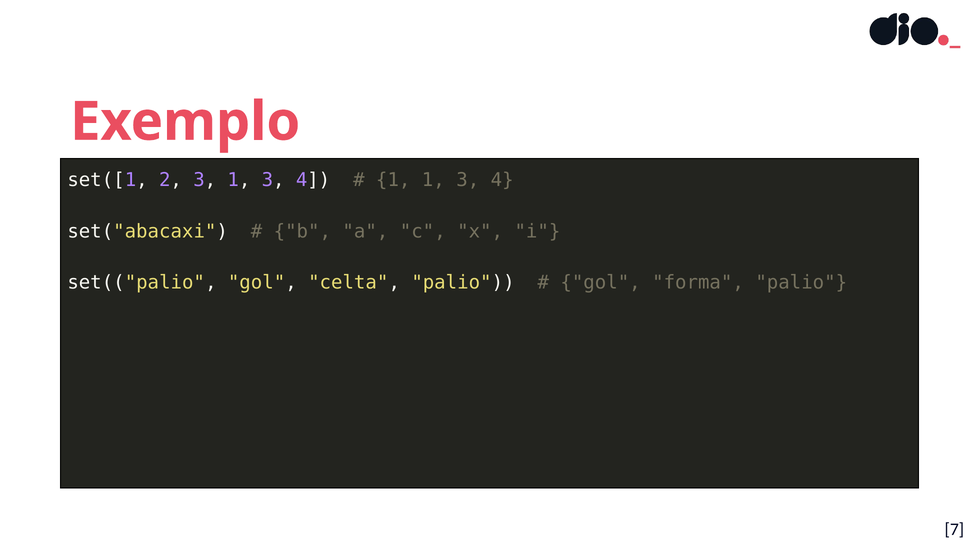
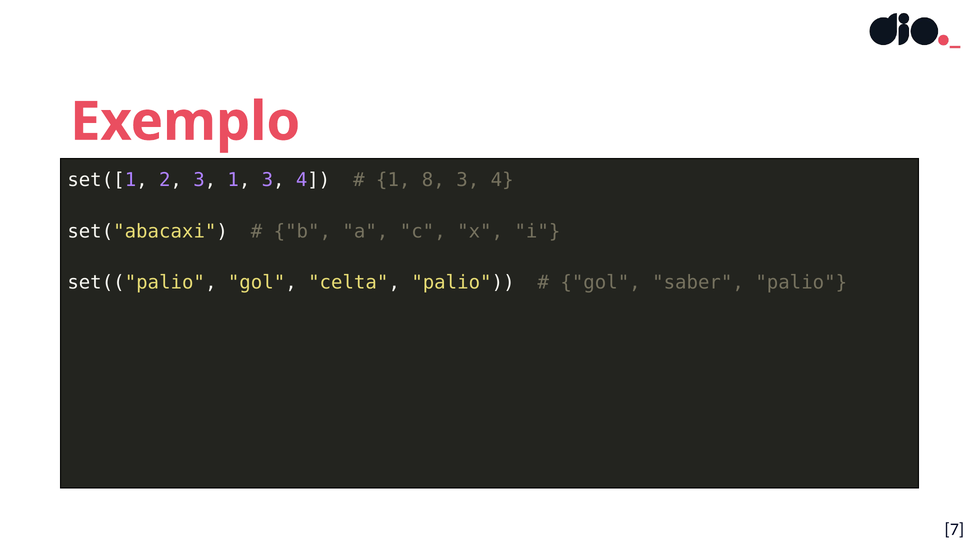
1 1: 1 -> 8
forma: forma -> saber
